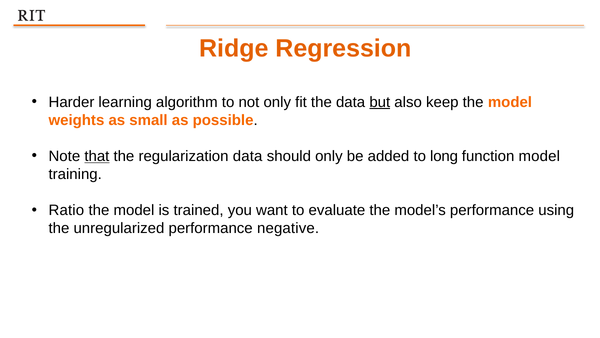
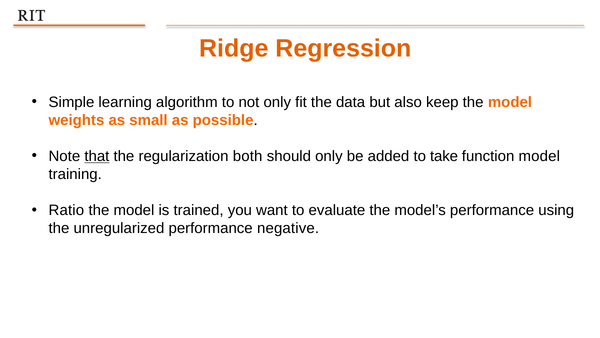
Harder: Harder -> Simple
but underline: present -> none
regularization data: data -> both
long: long -> take
